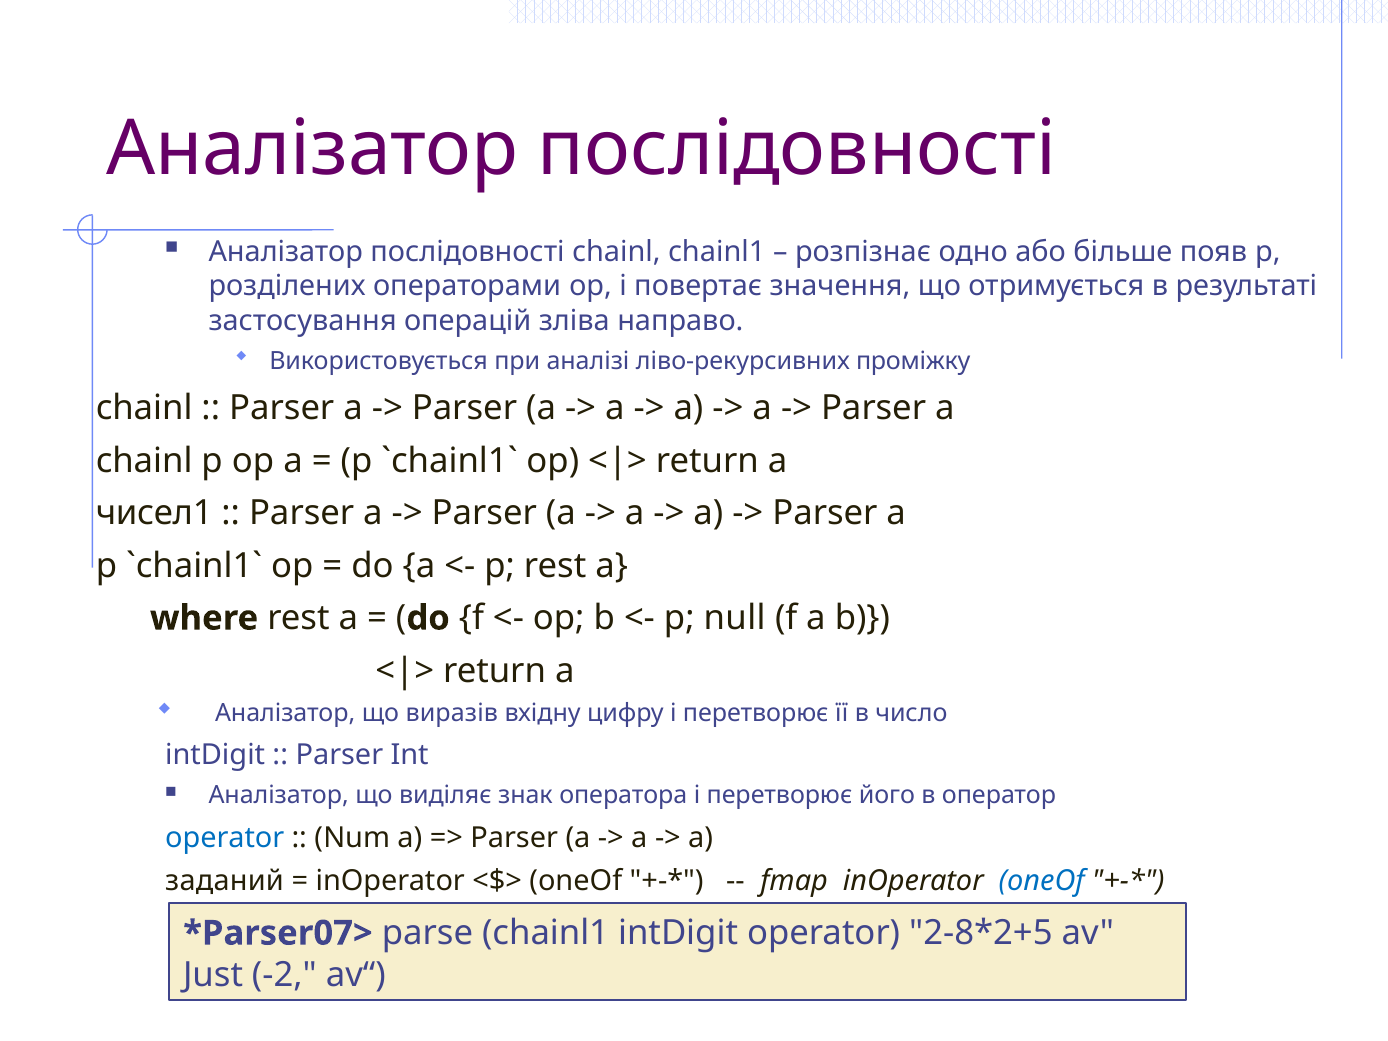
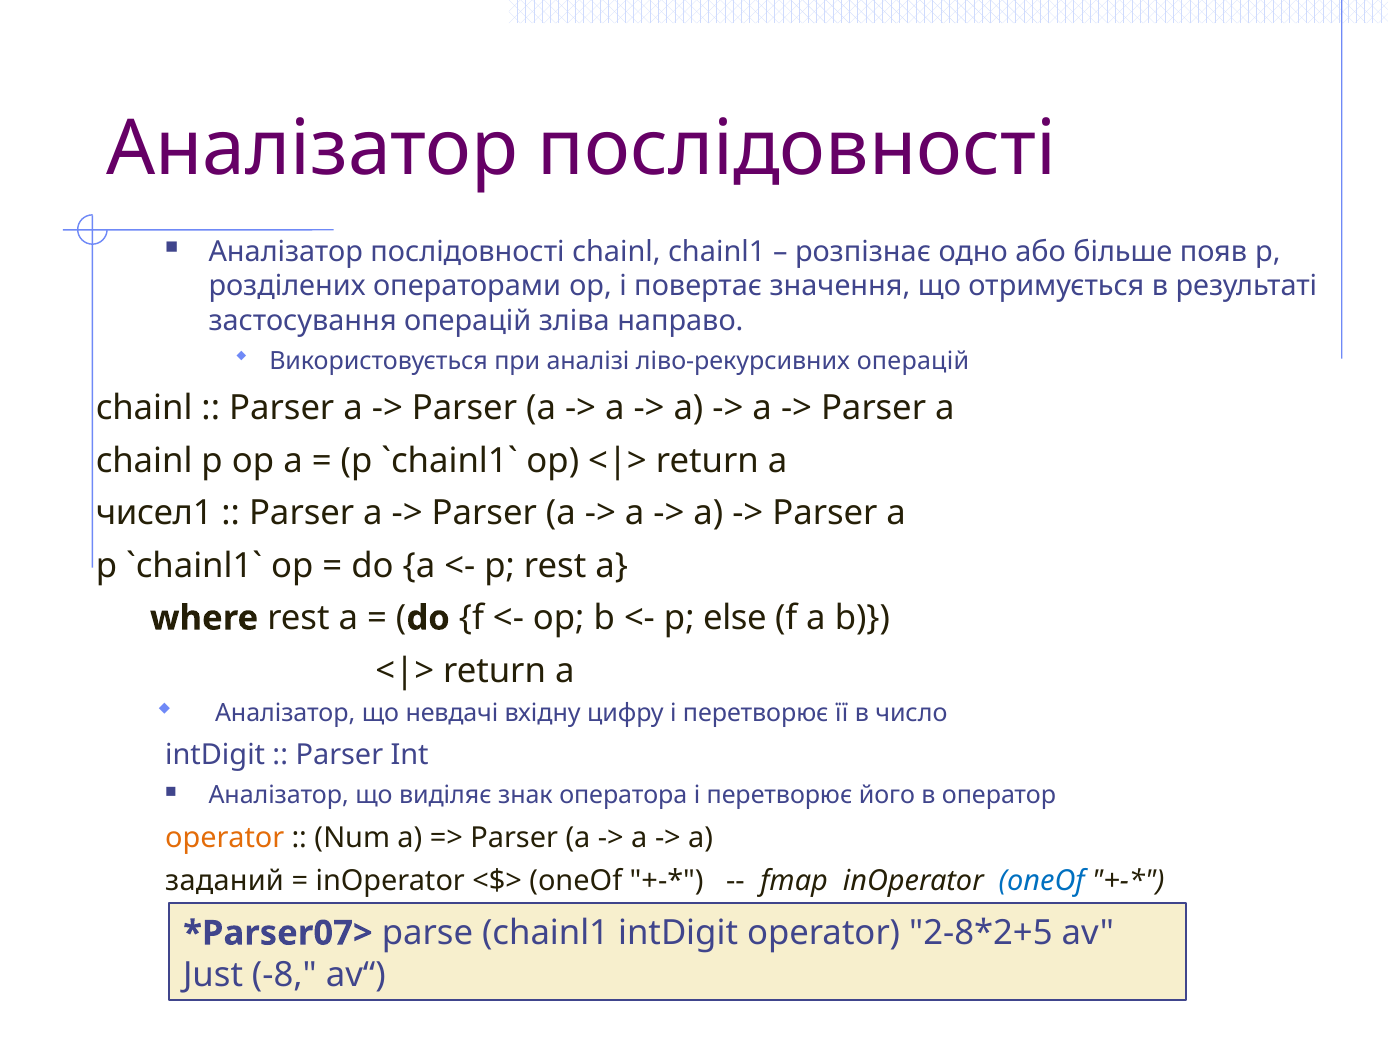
ліво-рекурсивних проміжку: проміжку -> операцій
null: null -> else
виразів: виразів -> невдачі
operator at (225, 838) colour: blue -> orange
-2: -2 -> -8
